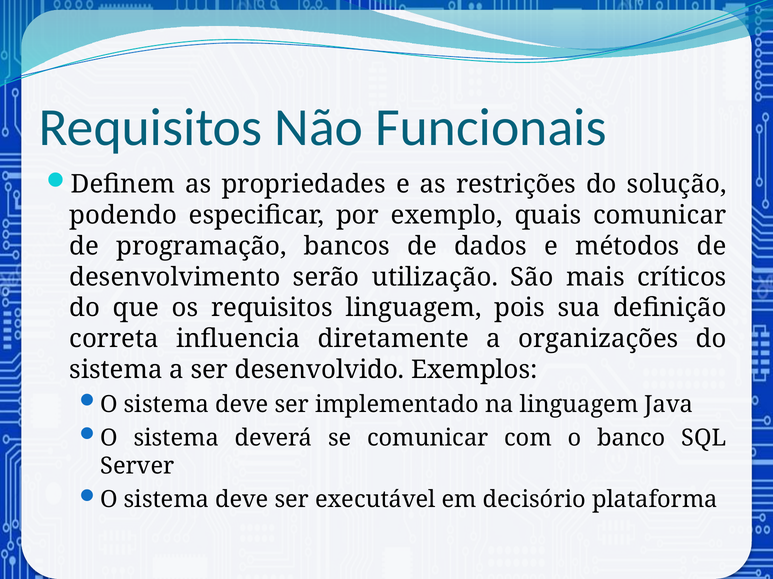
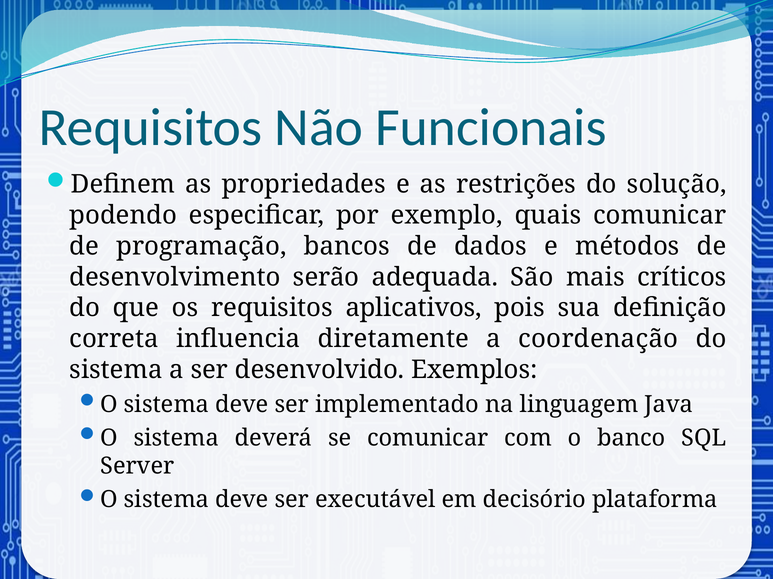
utilização: utilização -> adequada
requisitos linguagem: linguagem -> aplicativos
organizações: organizações -> coordenação
